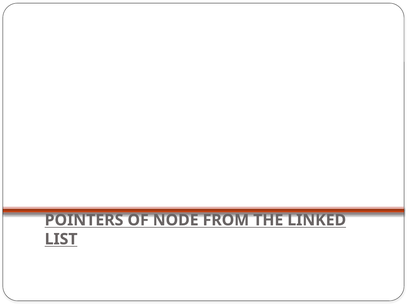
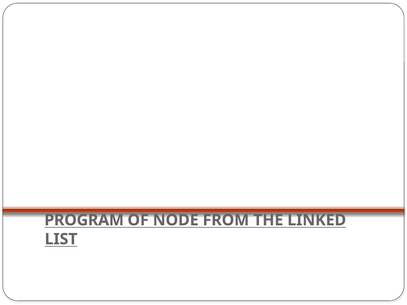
POINTERS: POINTERS -> PROGRAM
